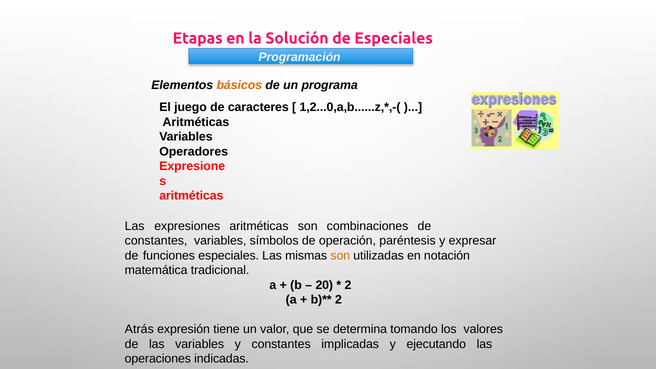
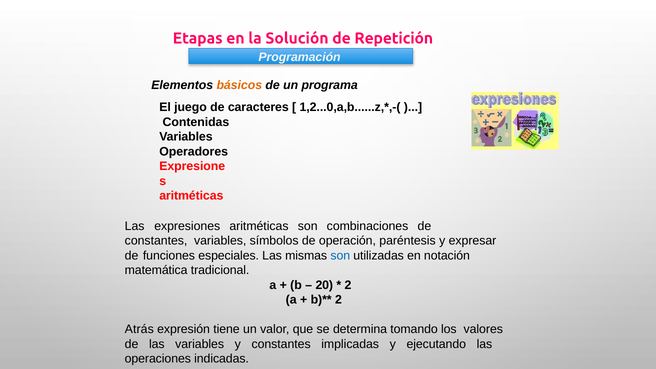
de Especiales: Especiales -> Repetición
Aritméticas at (196, 122): Aritméticas -> Contenidas
son at (340, 256) colour: orange -> blue
